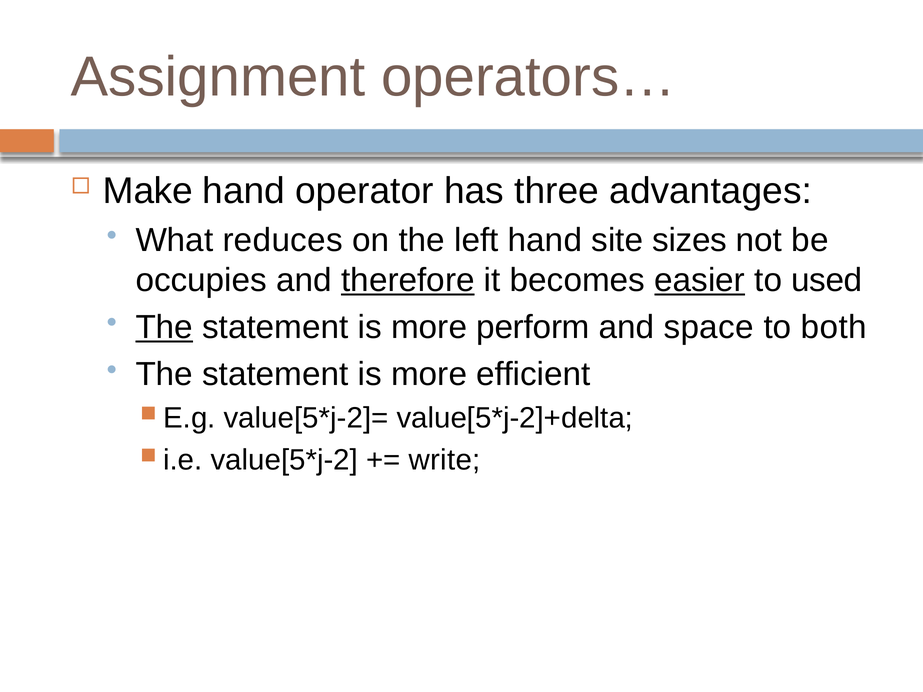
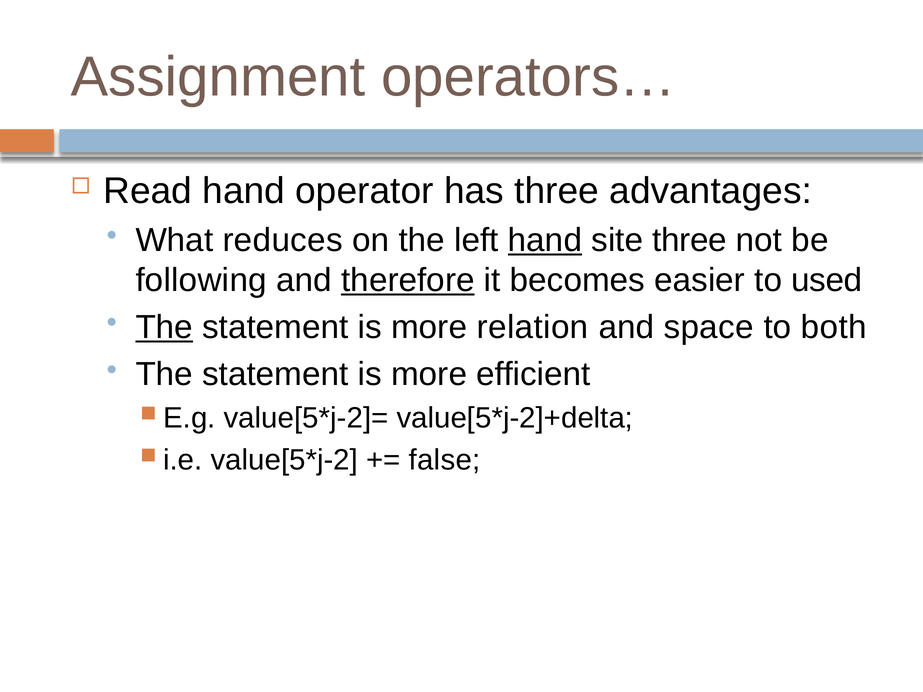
Make: Make -> Read
hand at (545, 240) underline: none -> present
site sizes: sizes -> three
occupies: occupies -> following
easier underline: present -> none
perform: perform -> relation
write: write -> false
